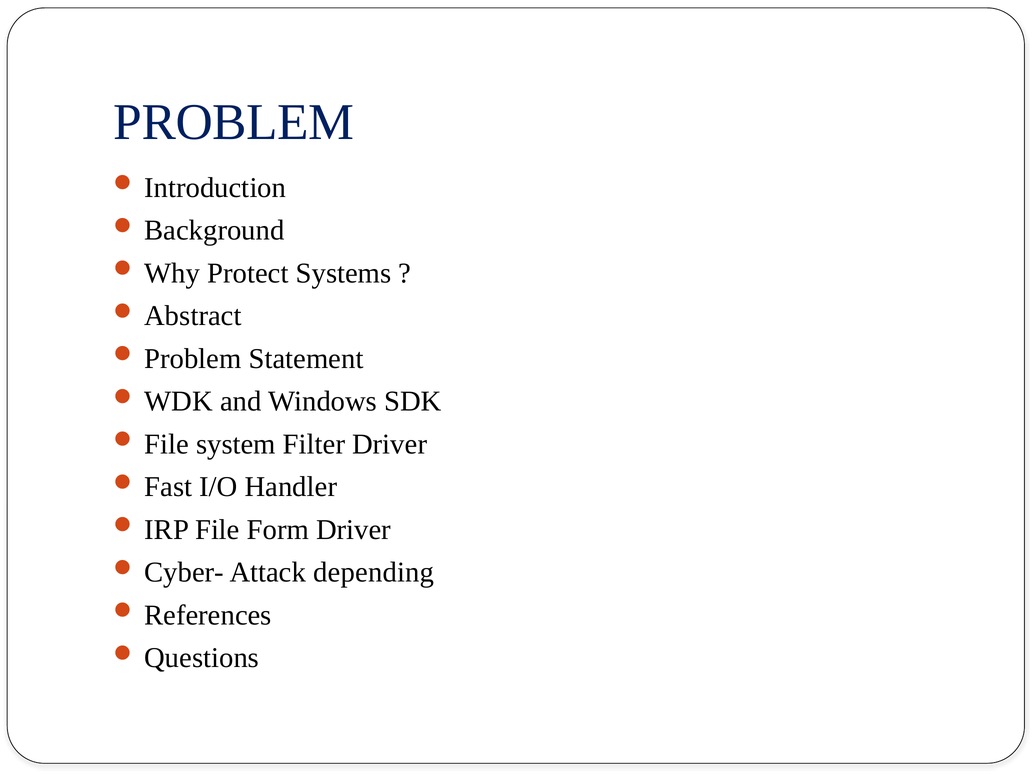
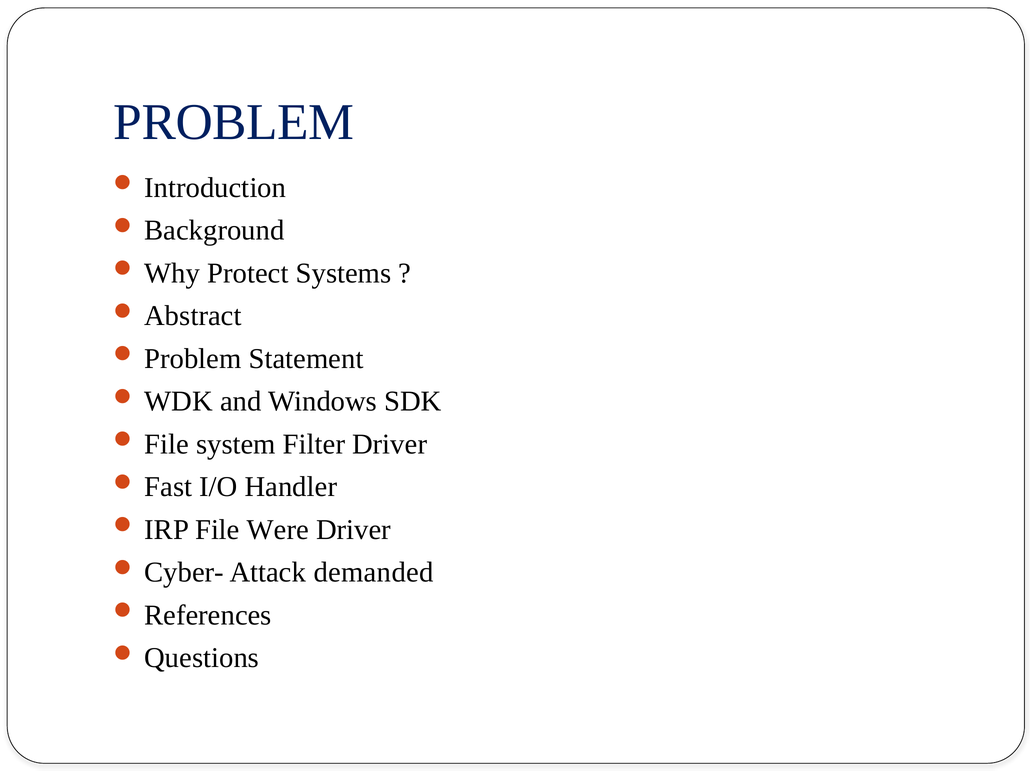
Form: Form -> Were
depending: depending -> demanded
